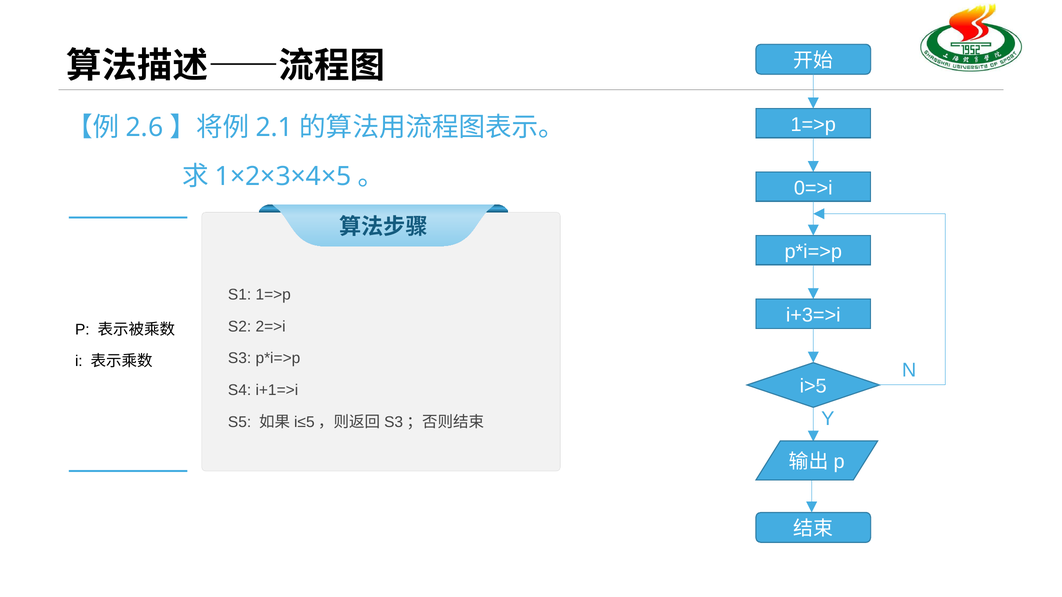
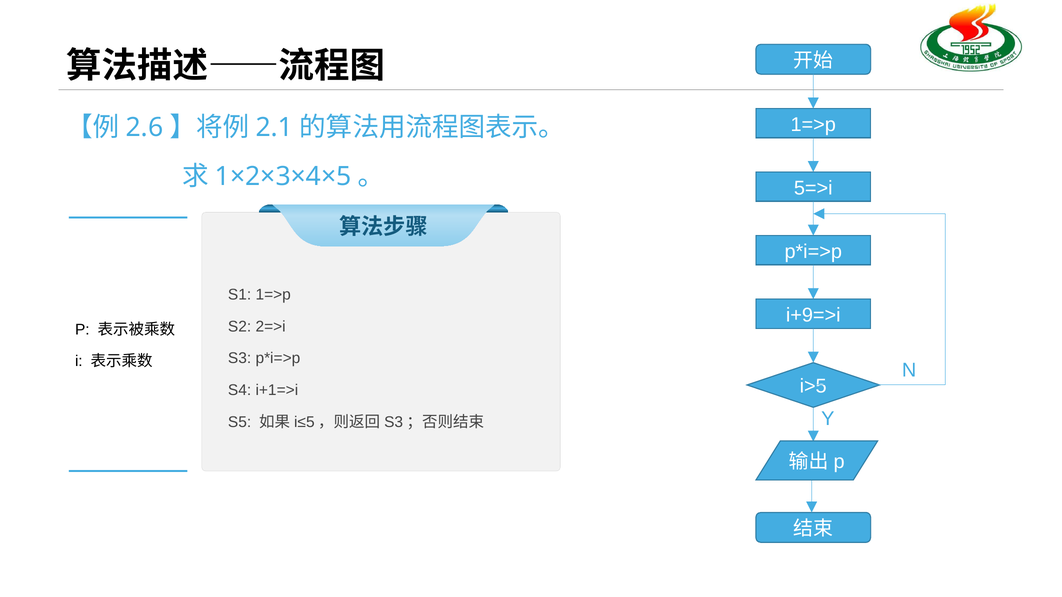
0=>i: 0=>i -> 5=>i
i+3=>i: i+3=>i -> i+9=>i
